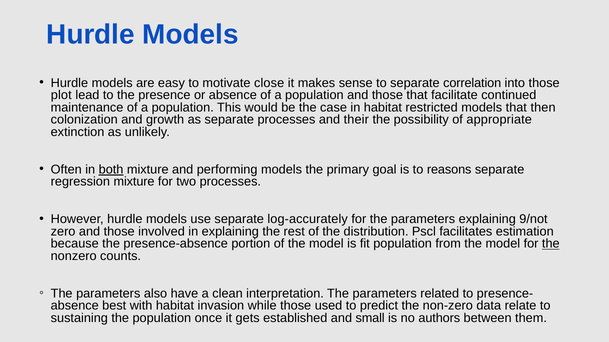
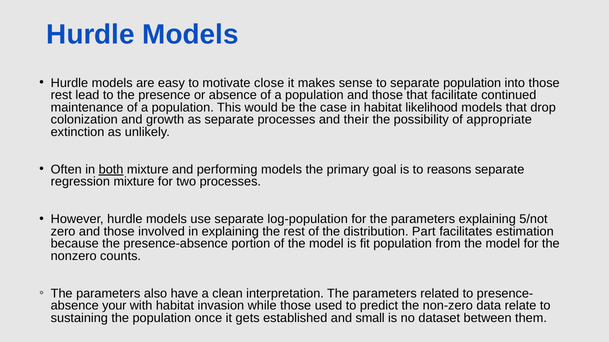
separate correlation: correlation -> population
plot at (61, 95): plot -> rest
restricted: restricted -> likelihood
then: then -> drop
log-accurately: log-accurately -> log-population
9/not: 9/not -> 5/not
Pscl: Pscl -> Part
the at (551, 244) underline: present -> none
best: best -> your
authors: authors -> dataset
